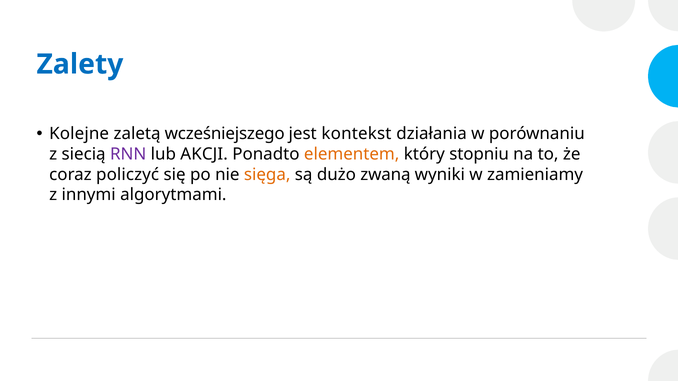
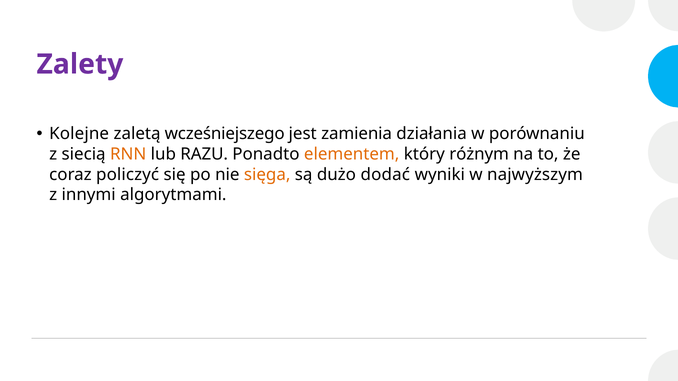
Zalety colour: blue -> purple
kontekst: kontekst -> zamienia
RNN colour: purple -> orange
AKCJI: AKCJI -> RAZU
stopniu: stopniu -> różnym
zwaną: zwaną -> dodać
zamieniamy: zamieniamy -> najwyższym
